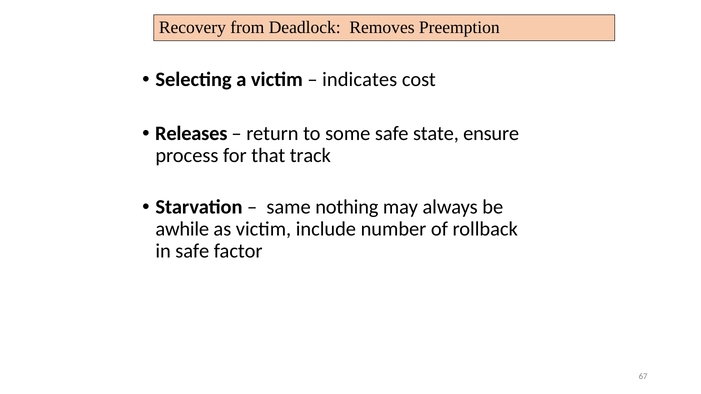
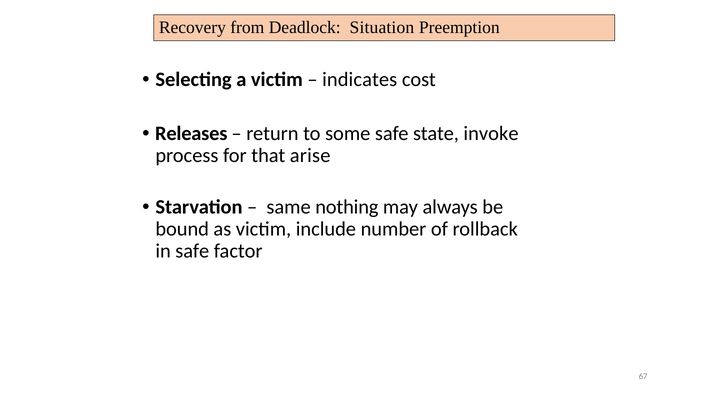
Removes: Removes -> Situation
ensure: ensure -> invoke
track: track -> arise
awhile: awhile -> bound
